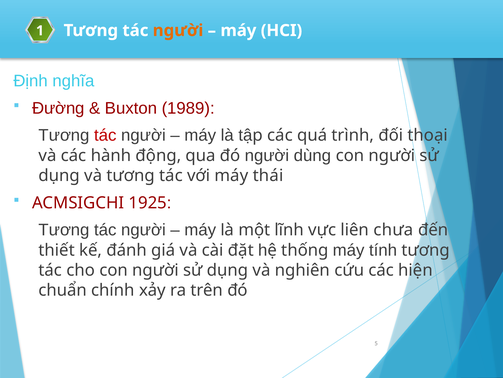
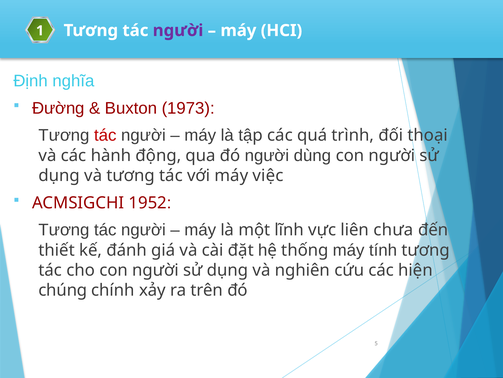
người at (178, 30) colour: orange -> purple
1989: 1989 -> 1973
thái: thái -> việc
1925: 1925 -> 1952
chuẩn: chuẩn -> chúng
